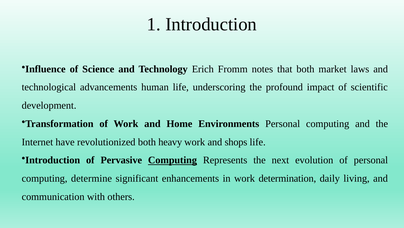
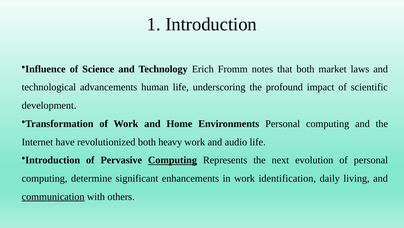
shops: shops -> audio
determination: determination -> identification
communication underline: none -> present
